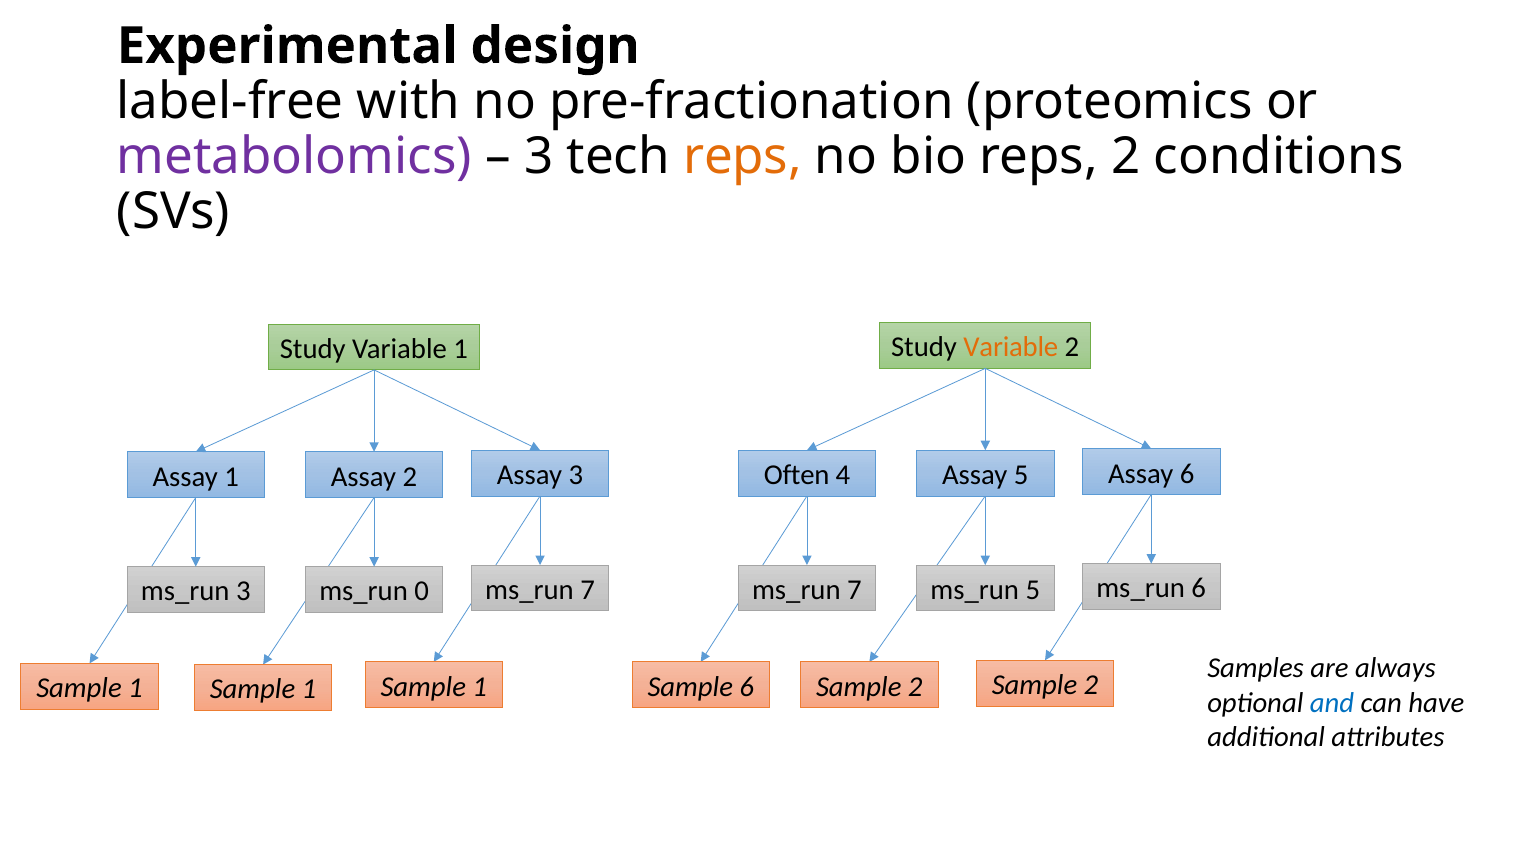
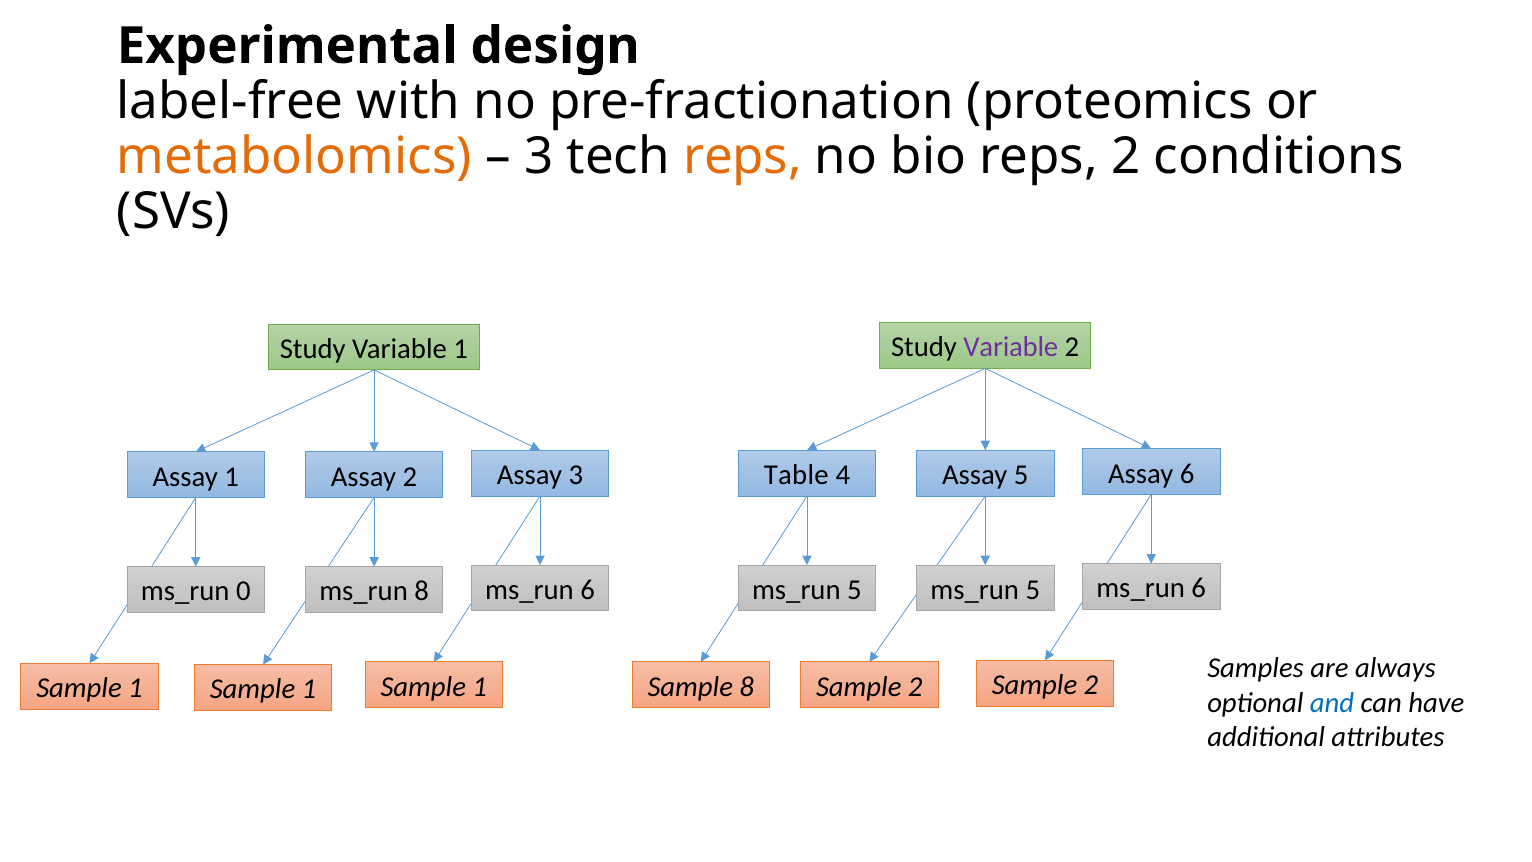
metabolomics colour: purple -> orange
Variable at (1011, 347) colour: orange -> purple
Often: Often -> Table
7 at (588, 590): 7 -> 6
7 at (854, 590): 7 -> 5
ms_run 3: 3 -> 0
ms_run 0: 0 -> 8
Sample 6: 6 -> 8
